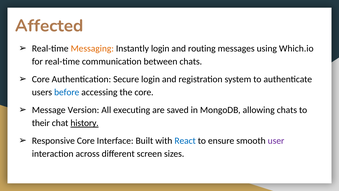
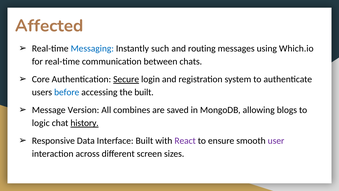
Messaging colour: orange -> blue
Instantly login: login -> such
Secure underline: none -> present
the core: core -> built
executing: executing -> combines
allowing chats: chats -> blogs
their: their -> logic
Responsive Core: Core -> Data
React colour: blue -> purple
